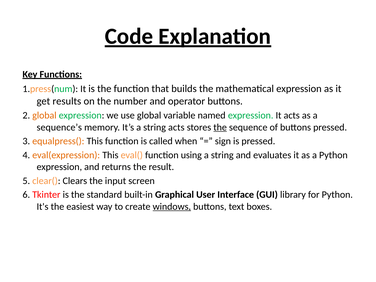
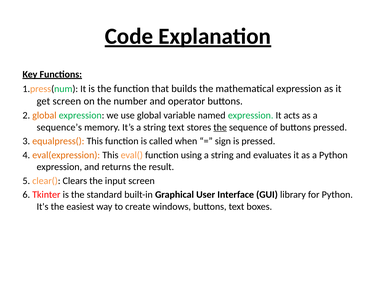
get results: results -> screen
string acts: acts -> text
windows underline: present -> none
